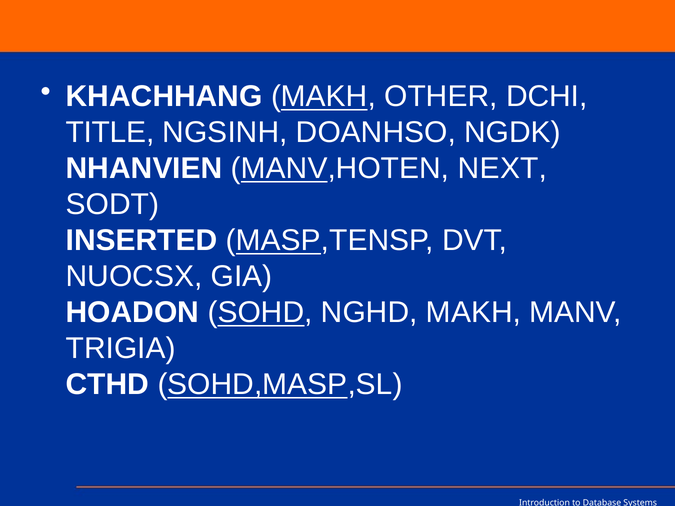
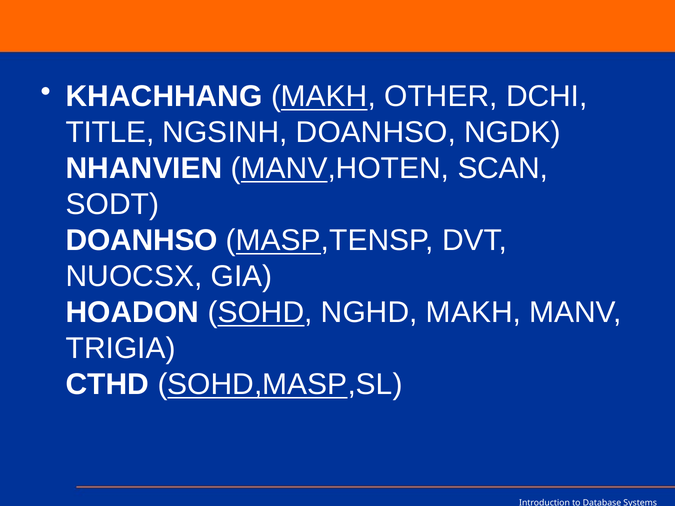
NEXT: NEXT -> SCAN
INSERTED at (142, 241): INSERTED -> DOANHSO
